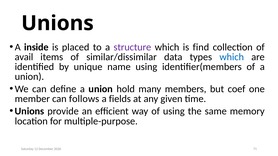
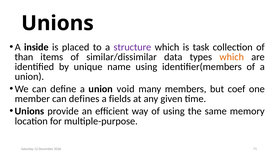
find: find -> task
avail: avail -> than
which at (232, 57) colour: blue -> orange
hold: hold -> void
follows: follows -> defines
